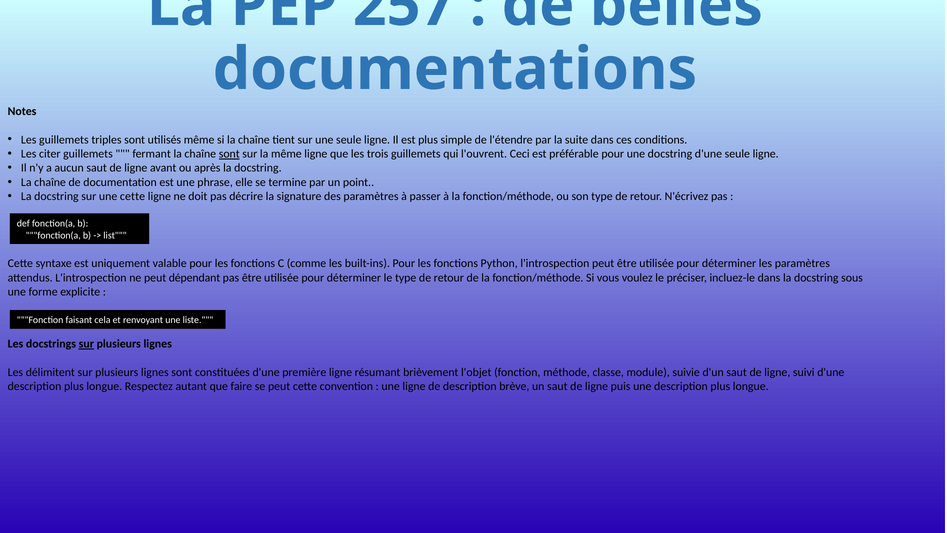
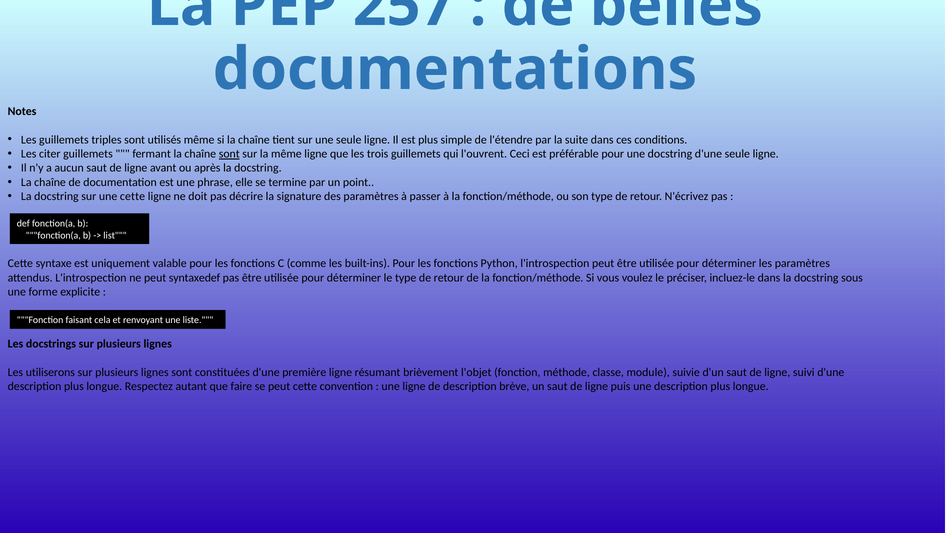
dépendant: dépendant -> syntaxedef
sur at (86, 344) underline: present -> none
délimitent: délimitent -> utiliserons
